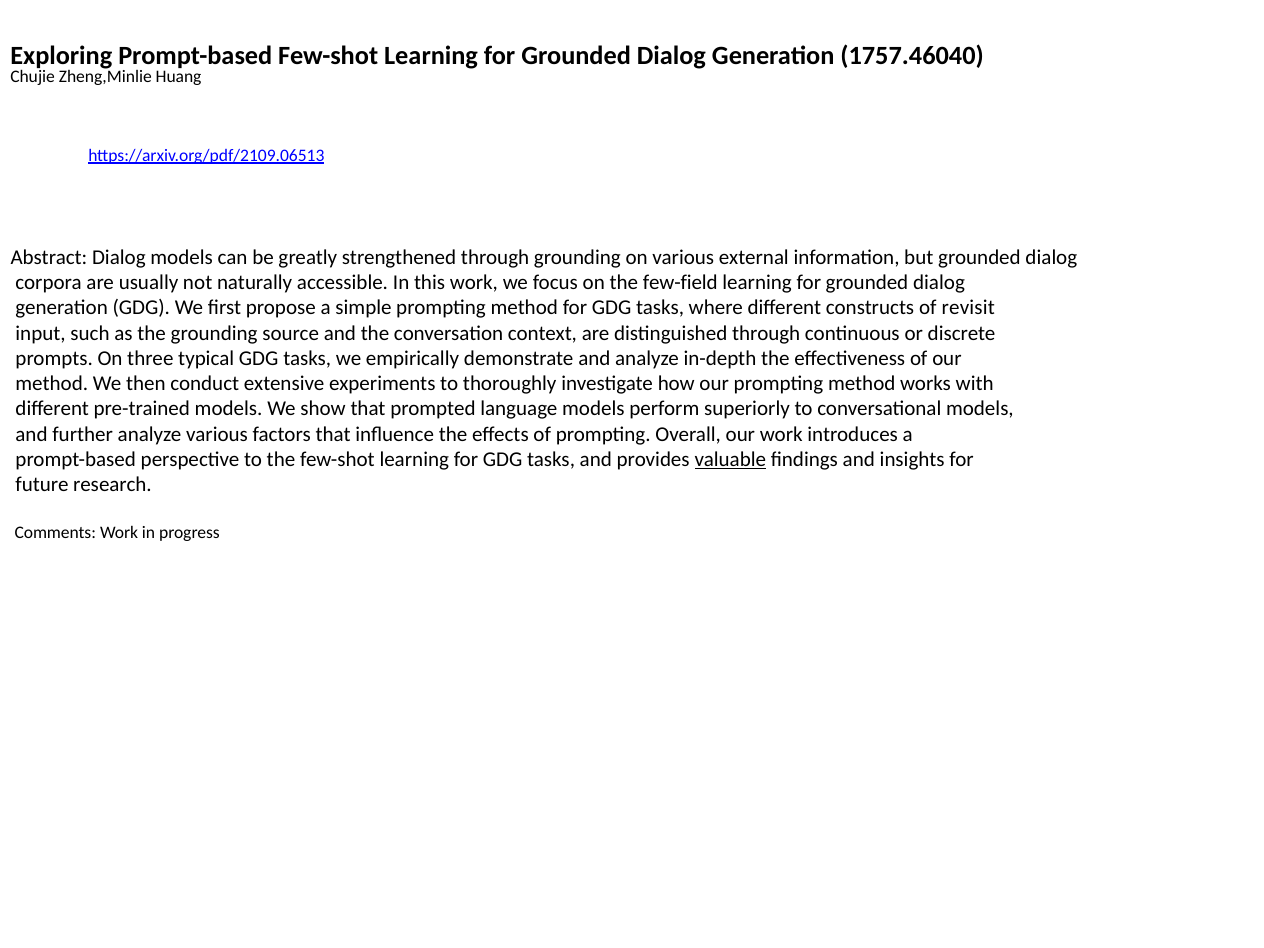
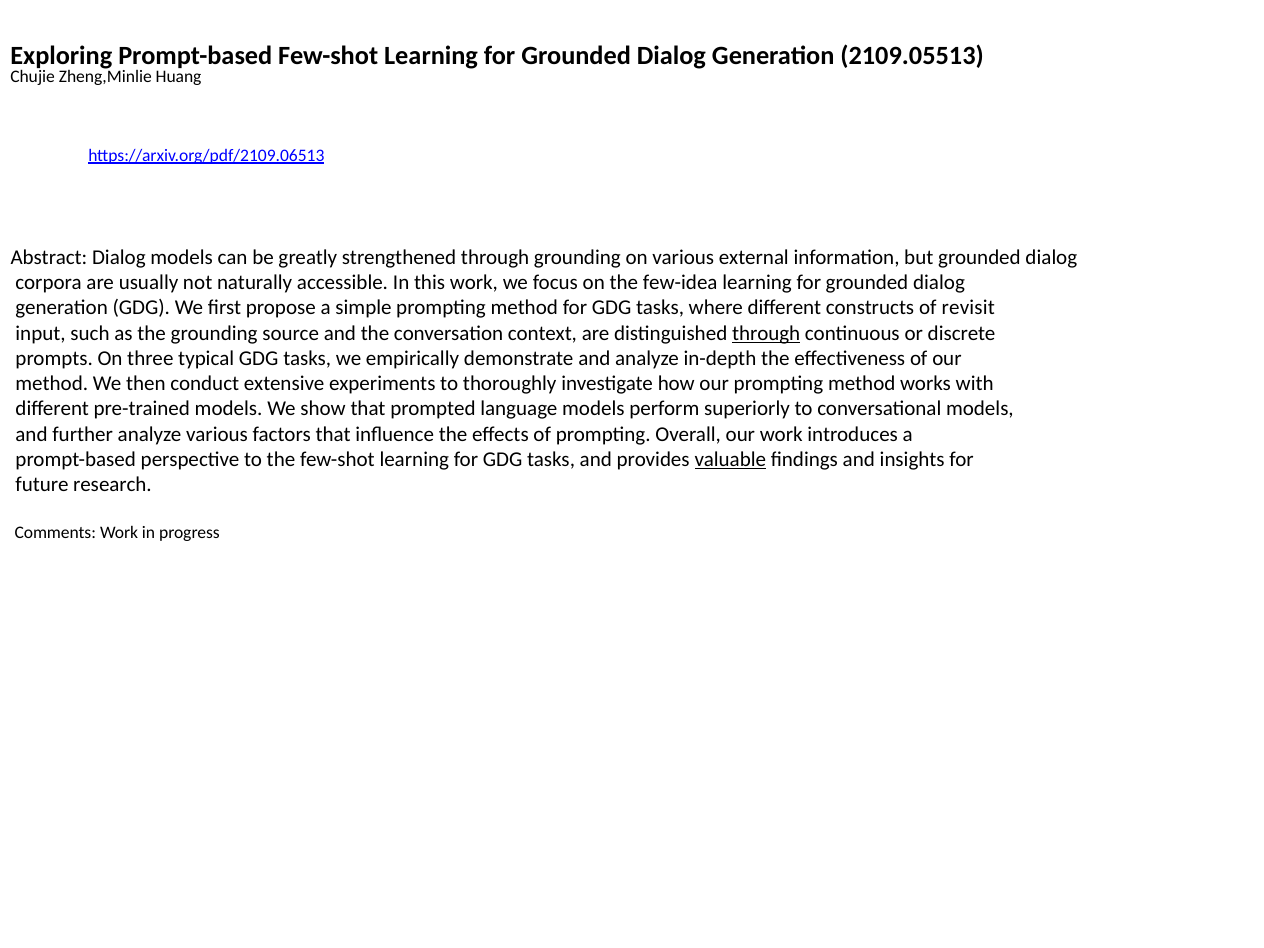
1757.46040: 1757.46040 -> 2109.05513
few-field: few-field -> few-idea
through at (766, 333) underline: none -> present
